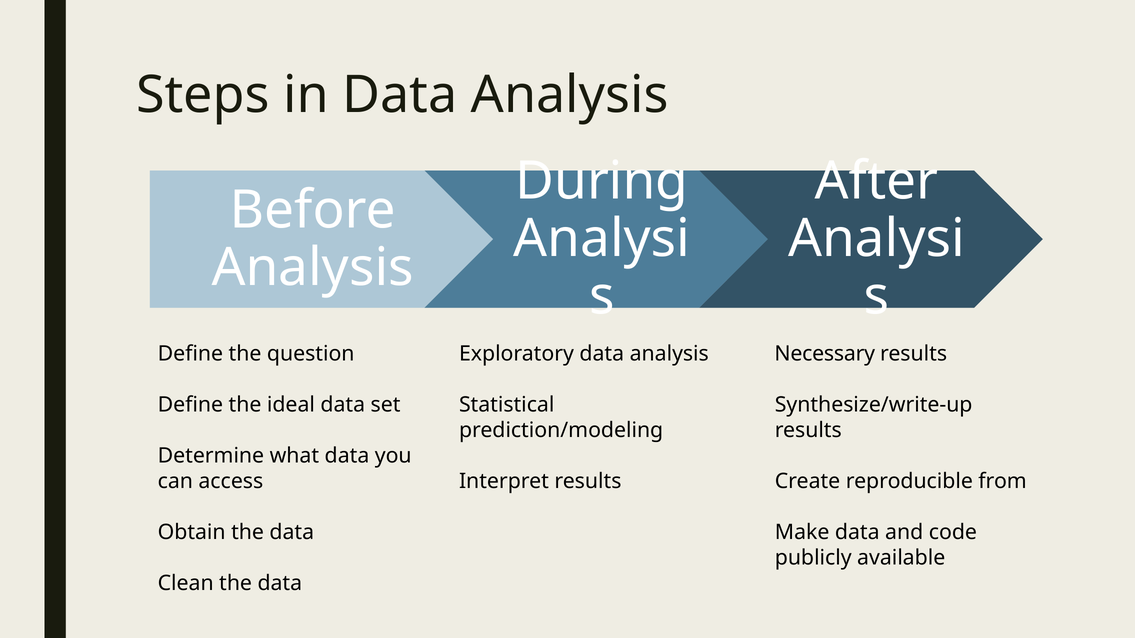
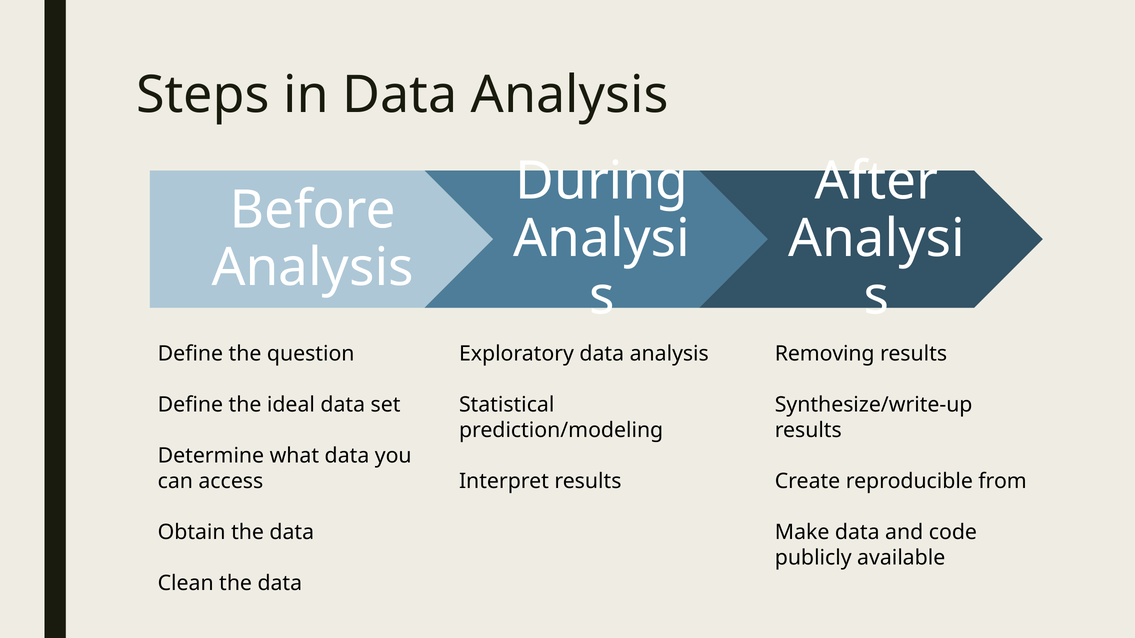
Necessary: Necessary -> Removing
